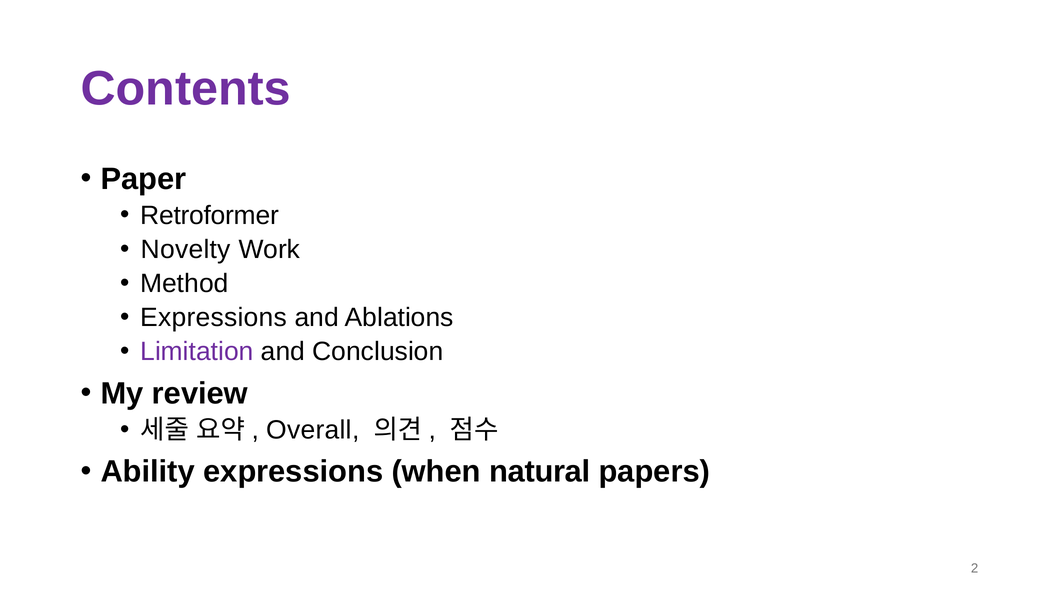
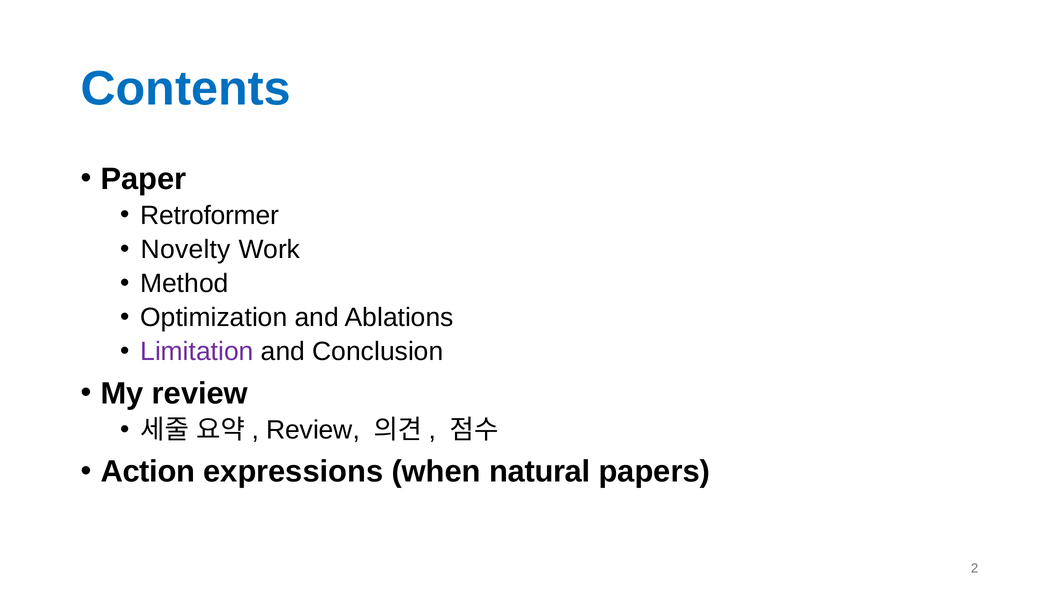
Contents colour: purple -> blue
Expressions at (214, 318): Expressions -> Optimization
Overall at (313, 430): Overall -> Review
Ability: Ability -> Action
